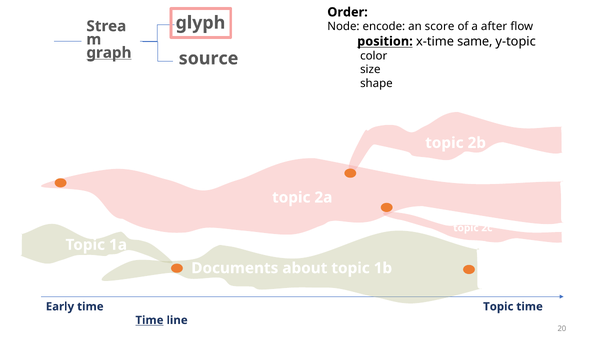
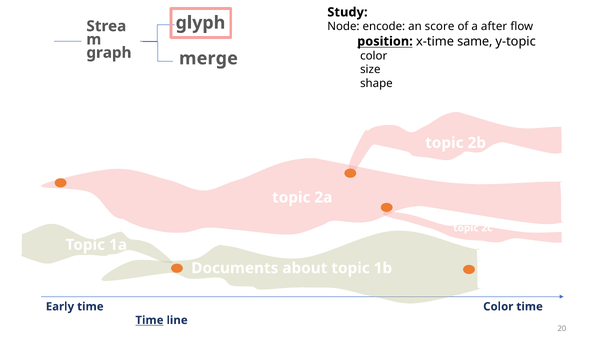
Order: Order -> Study
graph underline: present -> none
source: source -> merge
time Topic: Topic -> Color
